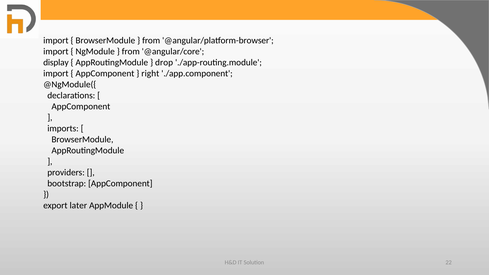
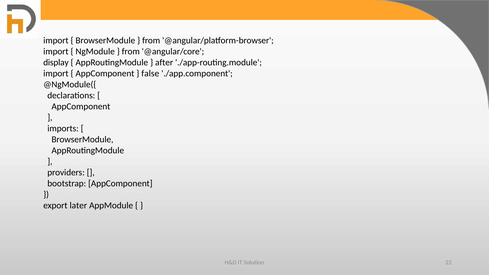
drop: drop -> after
right: right -> false
